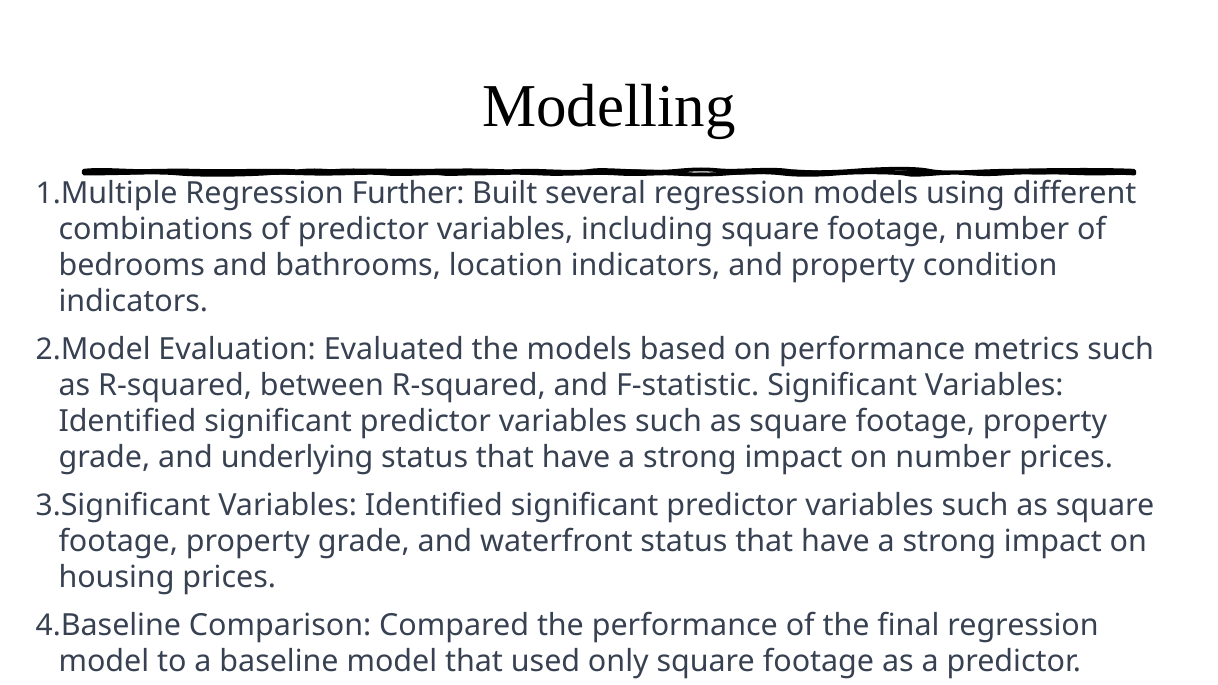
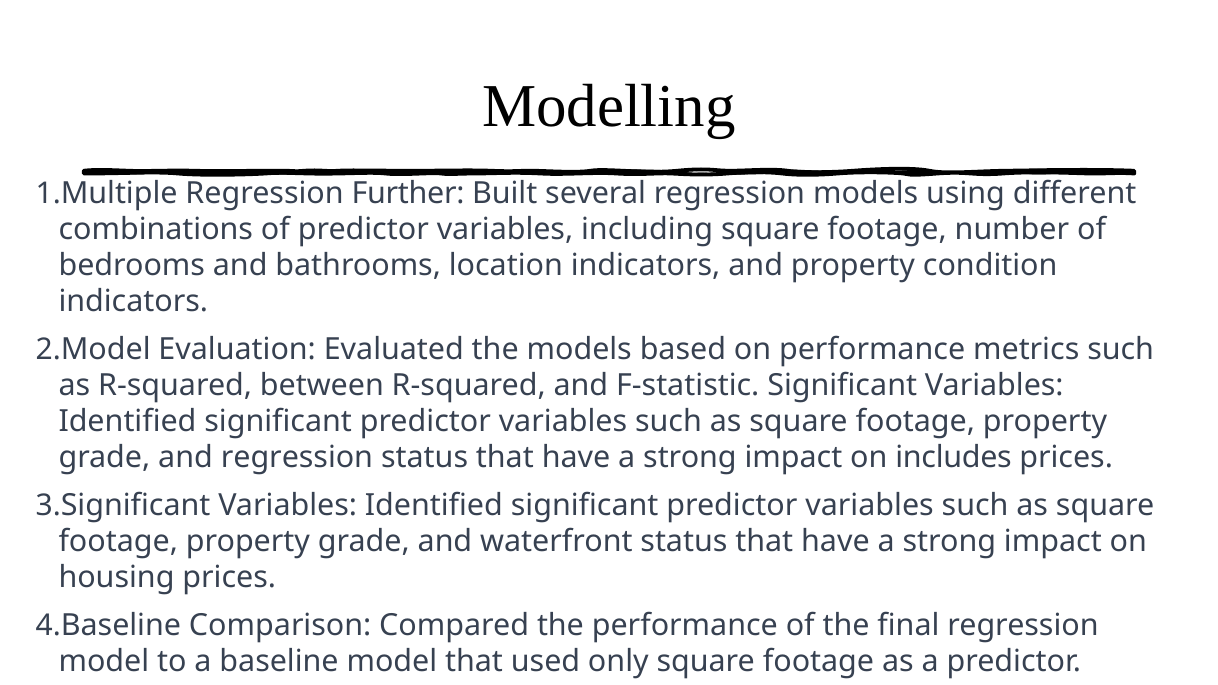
and underlying: underlying -> regression
on number: number -> includes
